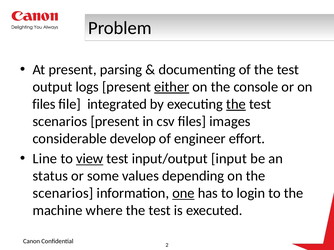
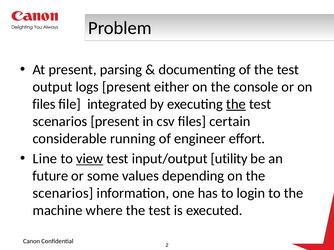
either underline: present -> none
images: images -> certain
develop: develop -> running
input: input -> utility
status: status -> future
one underline: present -> none
